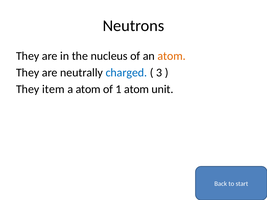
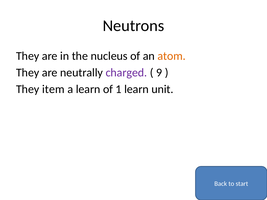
charged colour: blue -> purple
3: 3 -> 9
a atom: atom -> learn
1 atom: atom -> learn
